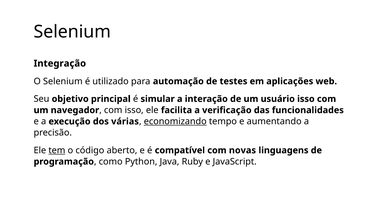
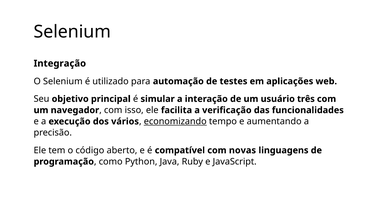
usuário isso: isso -> três
várias: várias -> vários
tem underline: present -> none
